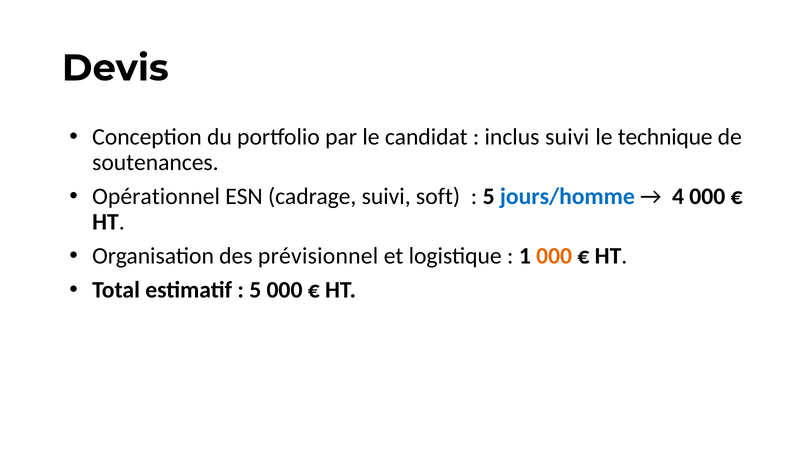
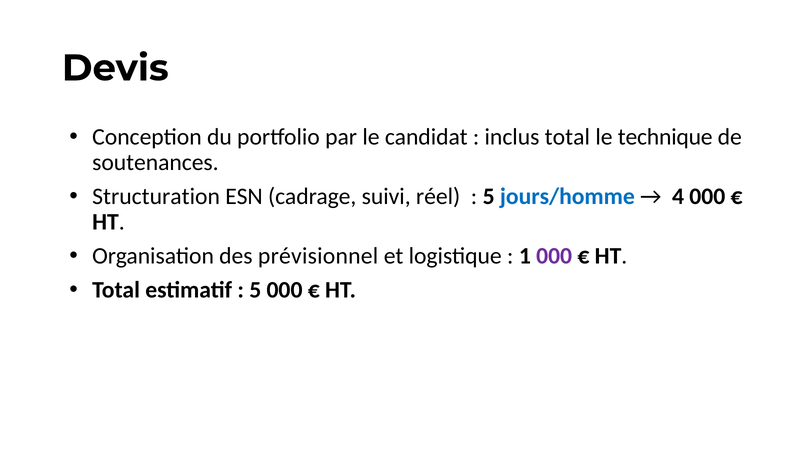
inclus suivi: suivi -> total
Opérationnel: Opérationnel -> Structuration
soft: soft -> réel
000 at (554, 256) colour: orange -> purple
